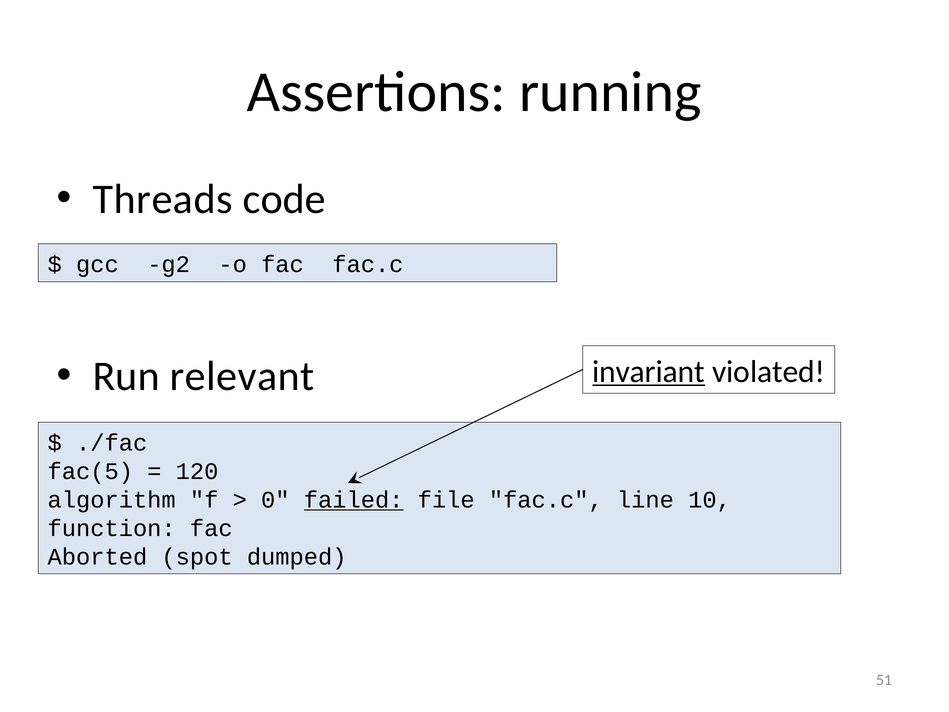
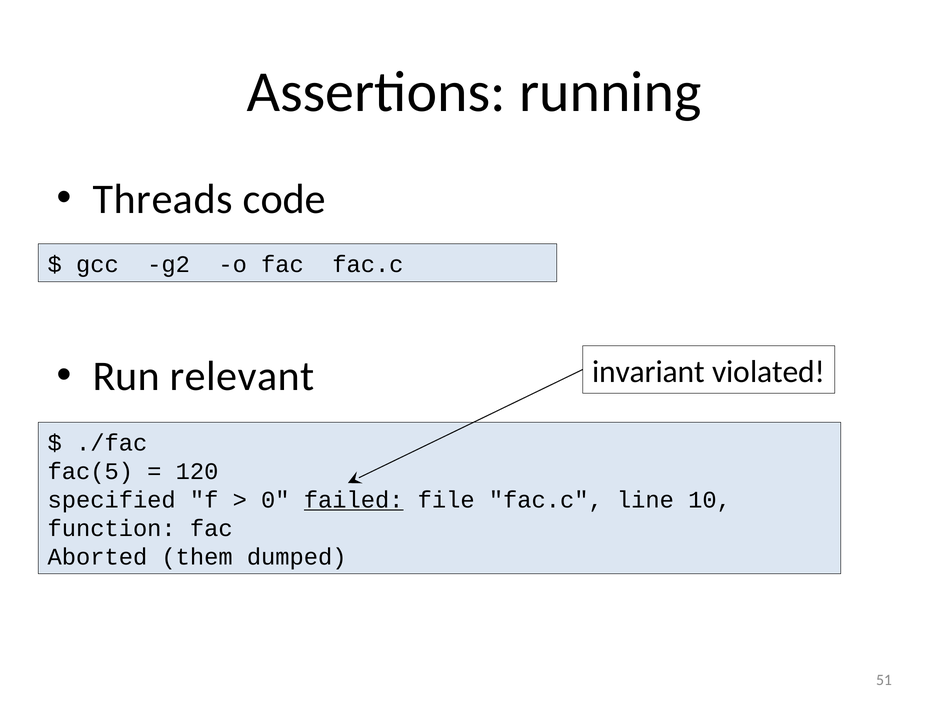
invariant underline: present -> none
algorithm: algorithm -> specified
spot: spot -> them
